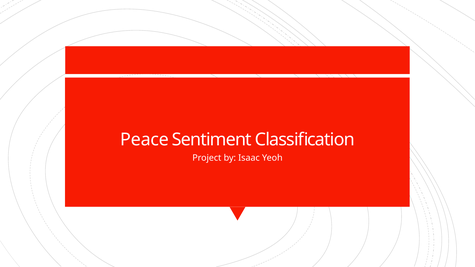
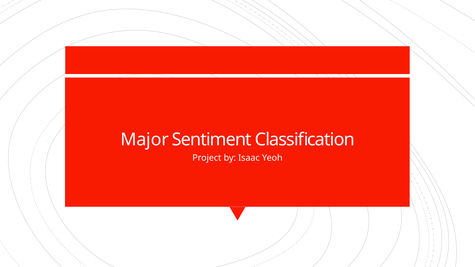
Peace: Peace -> Major
